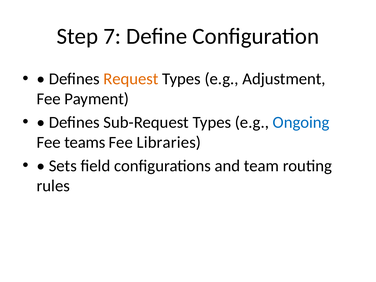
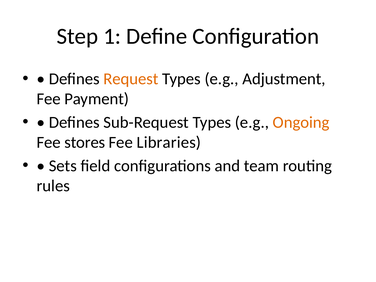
7: 7 -> 1
Ongoing colour: blue -> orange
teams: teams -> stores
